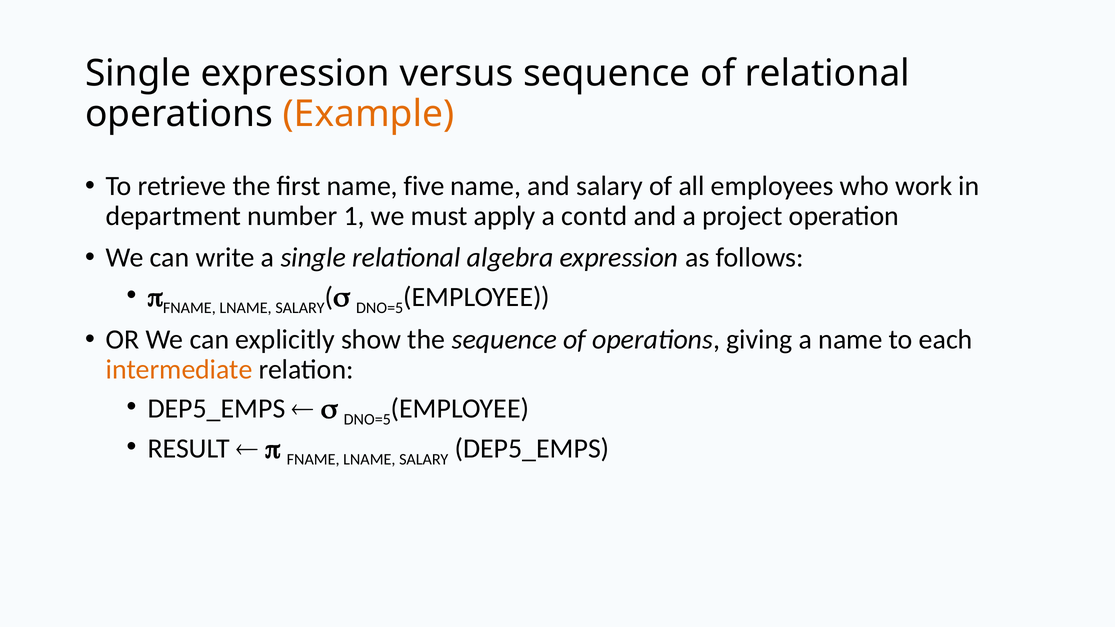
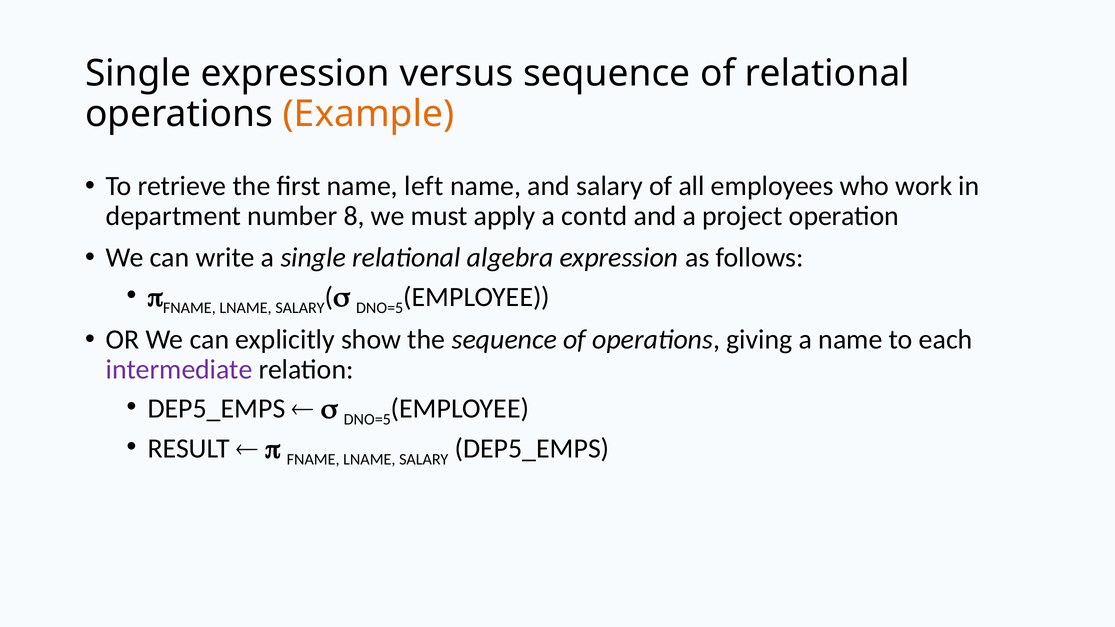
five: five -> left
1: 1 -> 8
intermediate colour: orange -> purple
